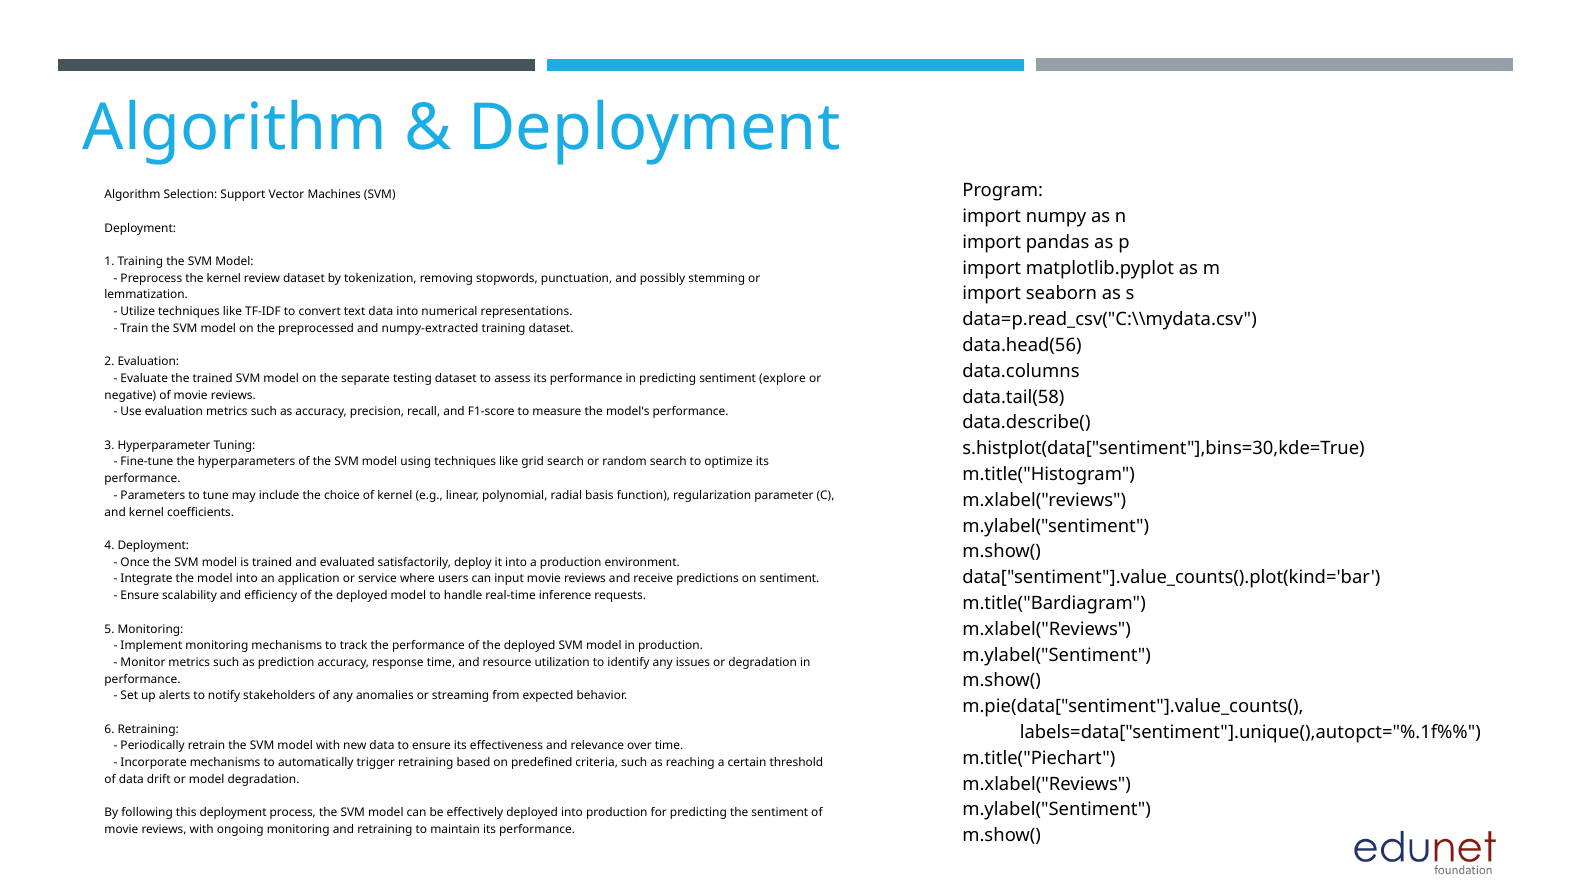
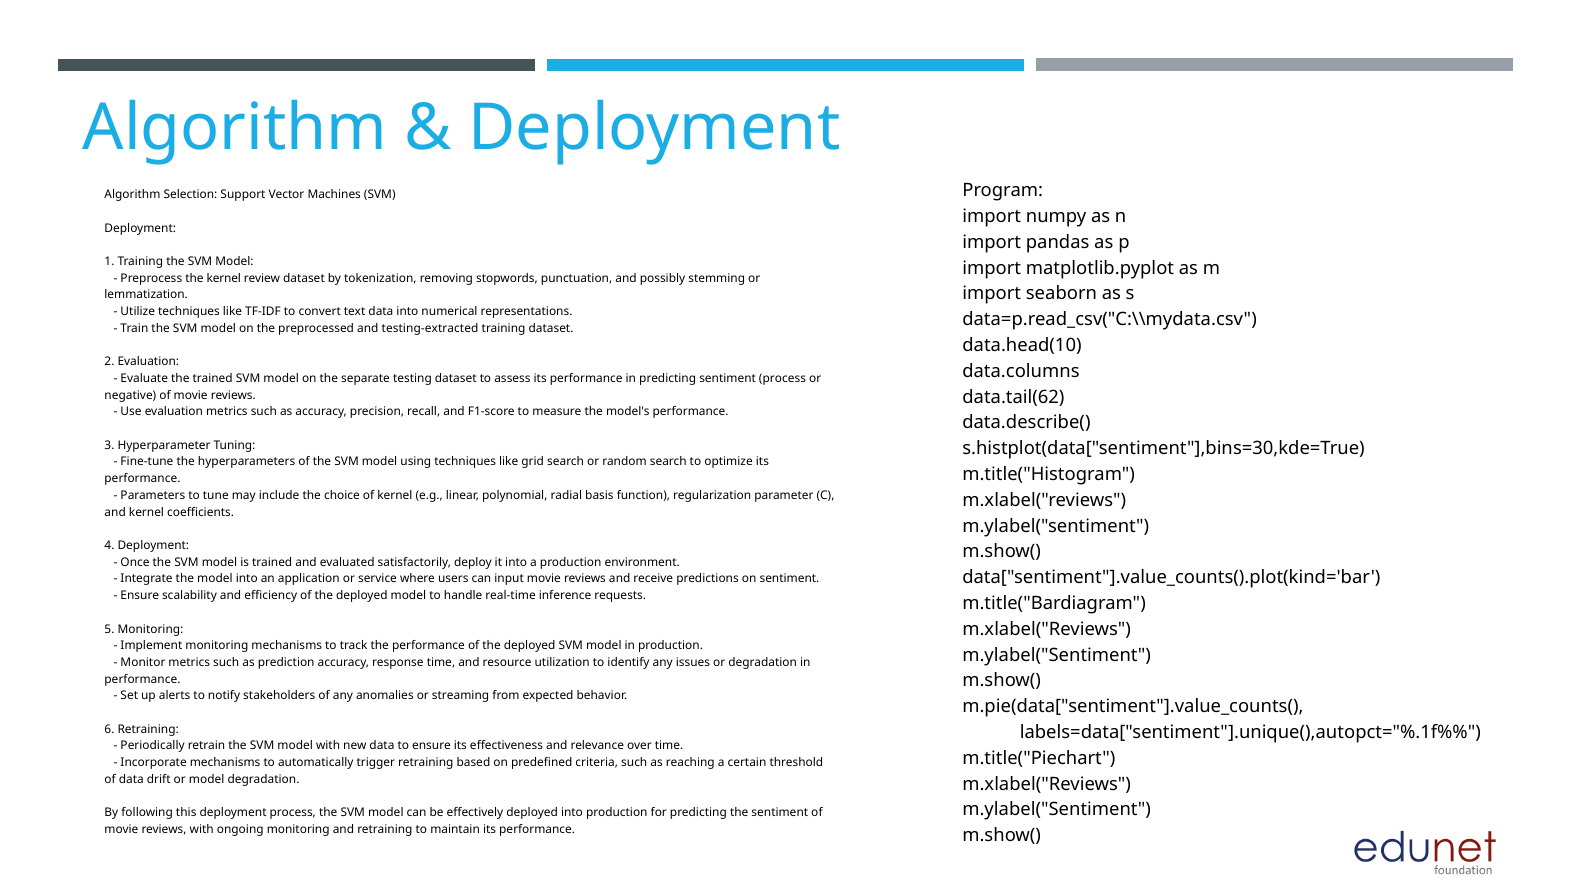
numpy-extracted: numpy-extracted -> testing-extracted
data.head(56: data.head(56 -> data.head(10
sentiment explore: explore -> process
data.tail(58: data.tail(58 -> data.tail(62
